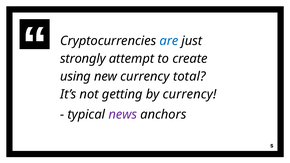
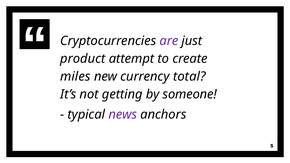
are colour: blue -> purple
strongly: strongly -> product
using: using -> miles
by currency: currency -> someone
